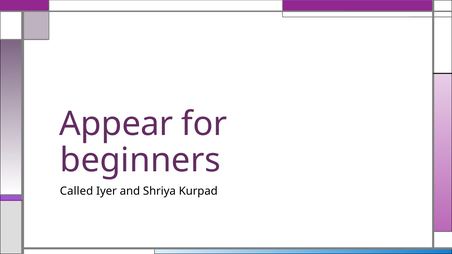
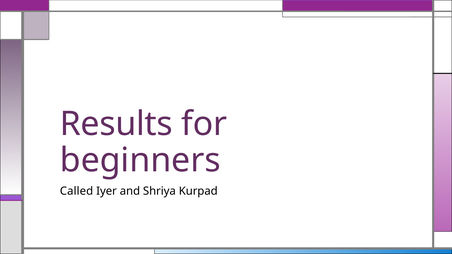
Appear: Appear -> Results
